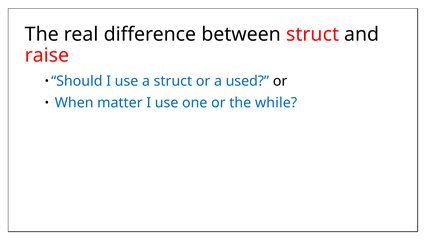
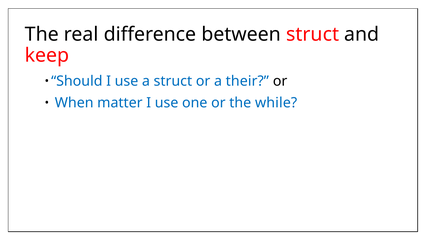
raise: raise -> keep
used: used -> their
